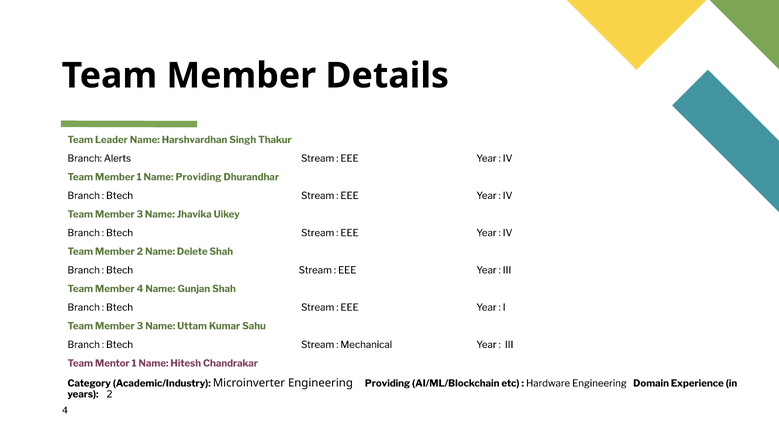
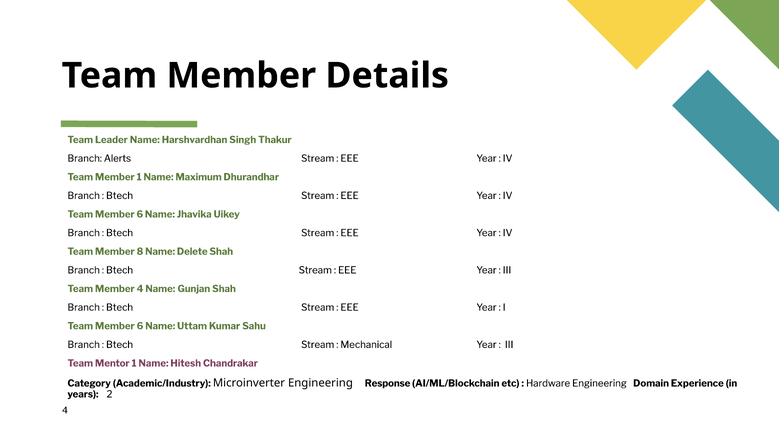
Name Providing: Providing -> Maximum
3 at (140, 214): 3 -> 6
Member 2: 2 -> 8
3 at (140, 326): 3 -> 6
Engineering Providing: Providing -> Response
